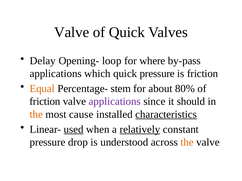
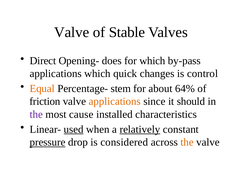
of Quick: Quick -> Stable
Delay: Delay -> Direct
loop: loop -> does
for where: where -> which
quick pressure: pressure -> changes
is friction: friction -> control
80%: 80% -> 64%
applications at (115, 102) colour: purple -> orange
the at (36, 115) colour: orange -> purple
characteristics underline: present -> none
pressure at (48, 143) underline: none -> present
understood: understood -> considered
